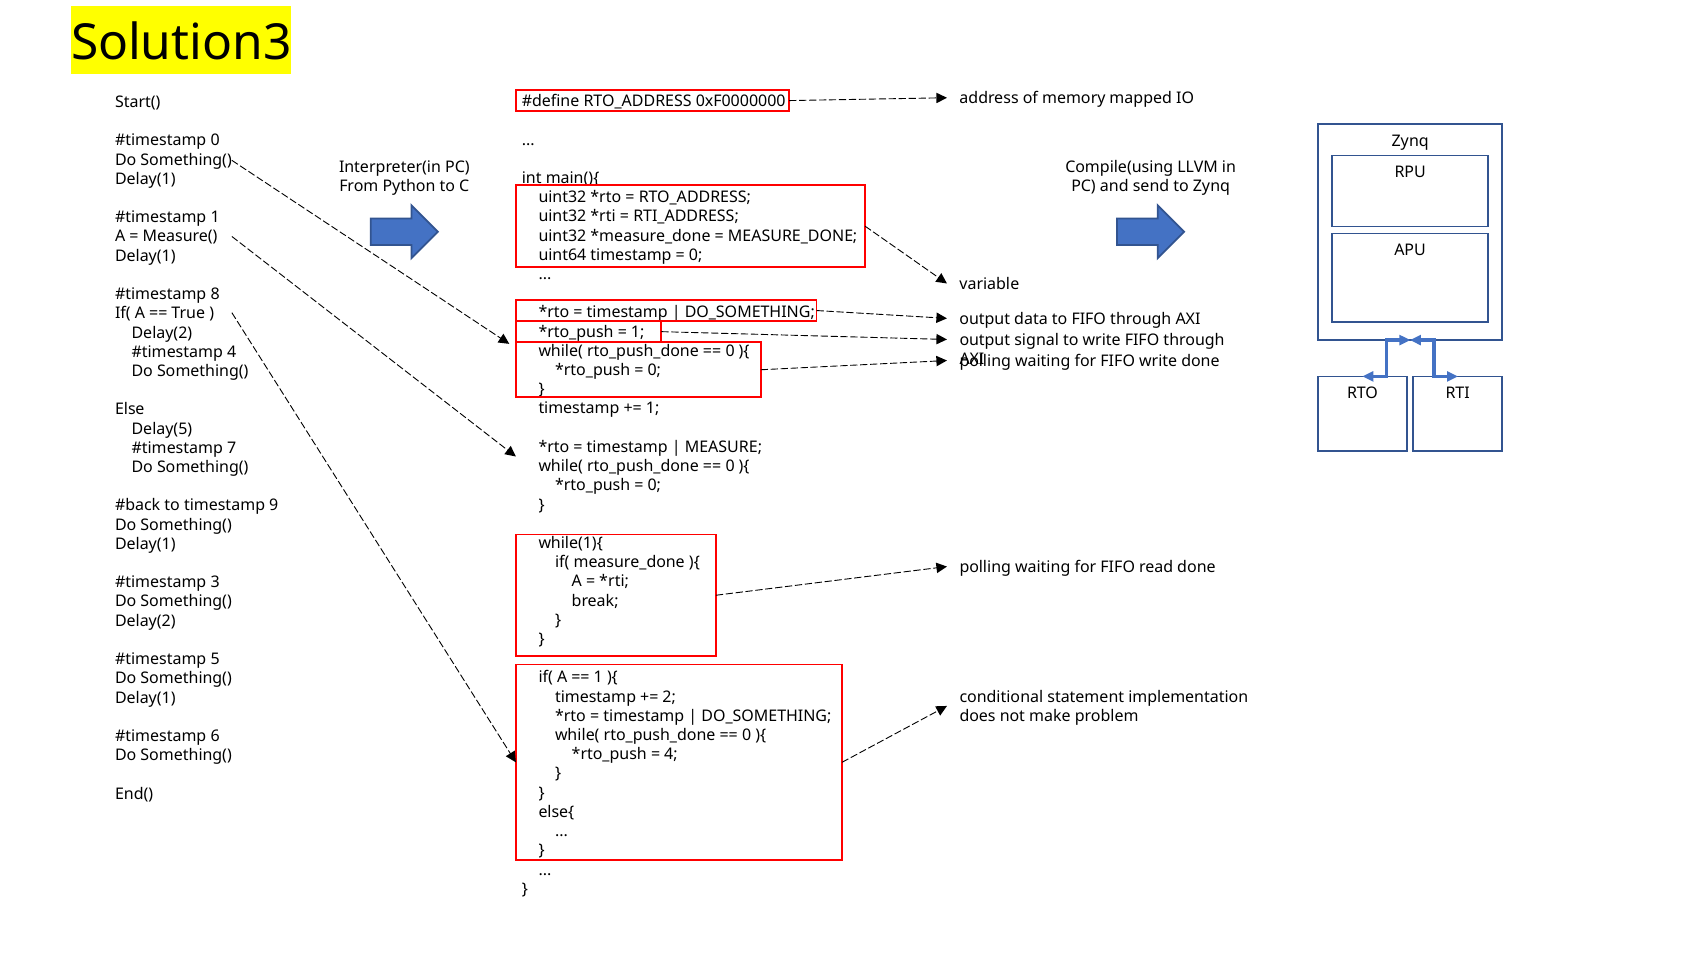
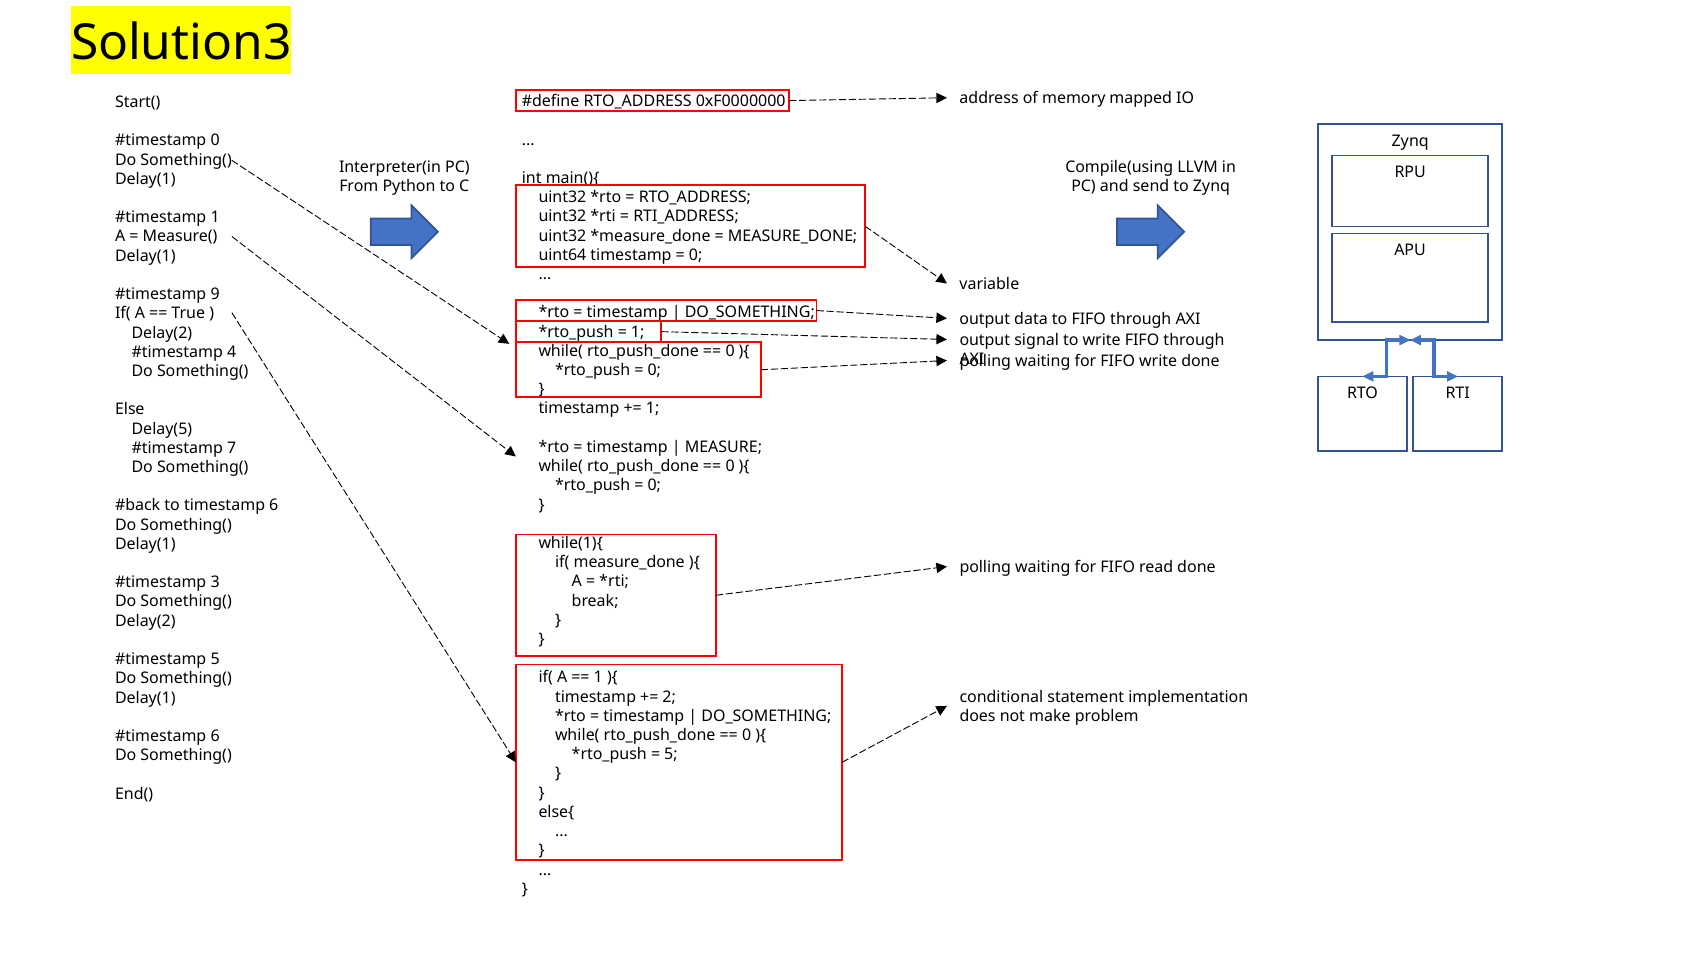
8: 8 -> 9
timestamp 9: 9 -> 6
4 at (671, 754): 4 -> 5
